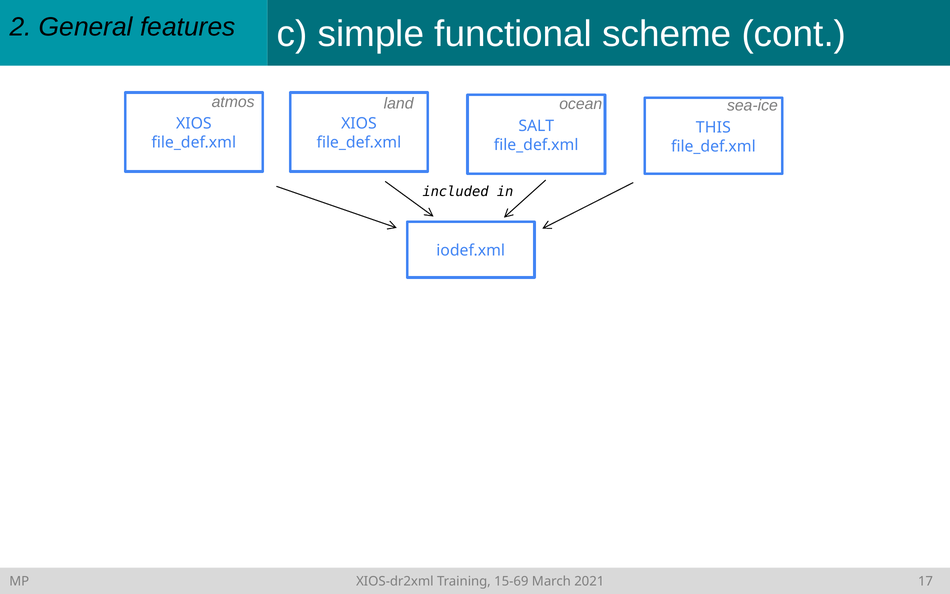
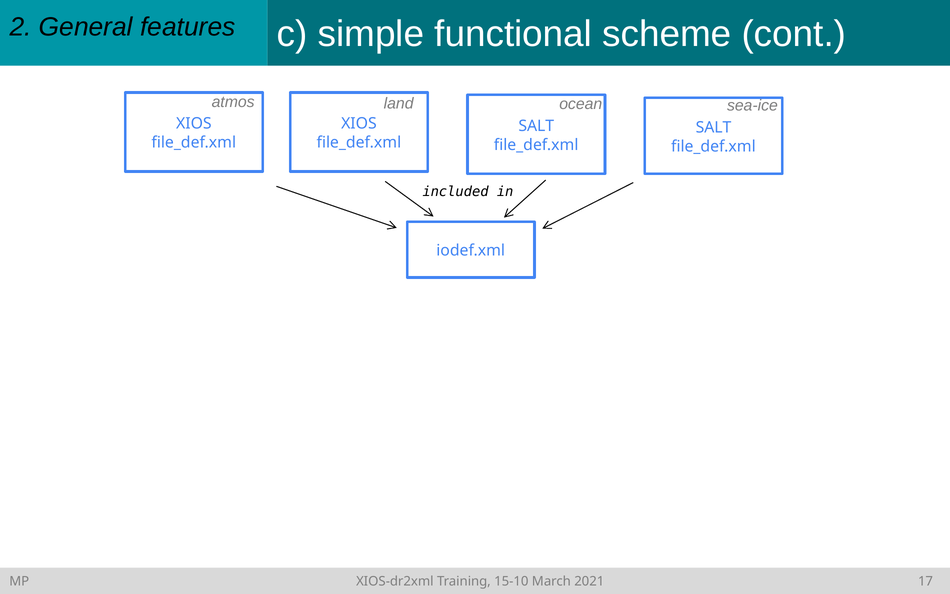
THIS at (713, 127): THIS -> SALT
15-69: 15-69 -> 15-10
